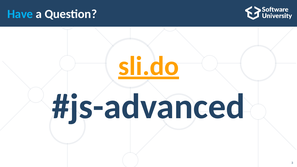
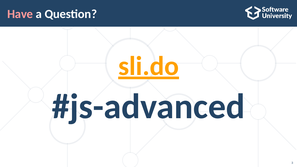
Have colour: light blue -> pink
